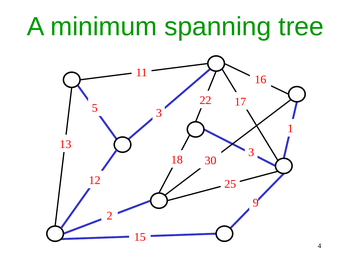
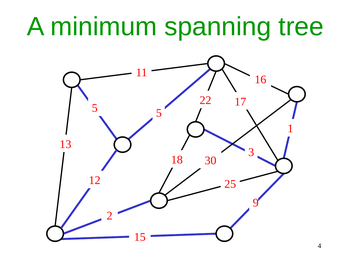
5 3: 3 -> 5
